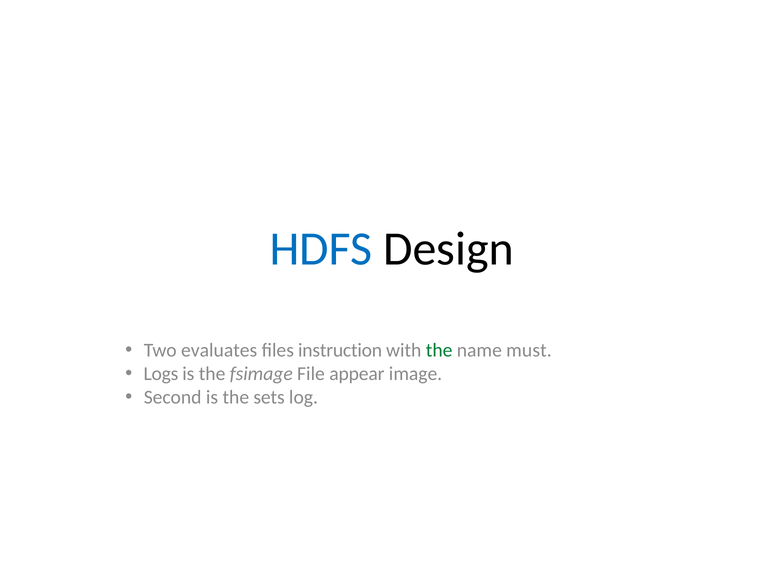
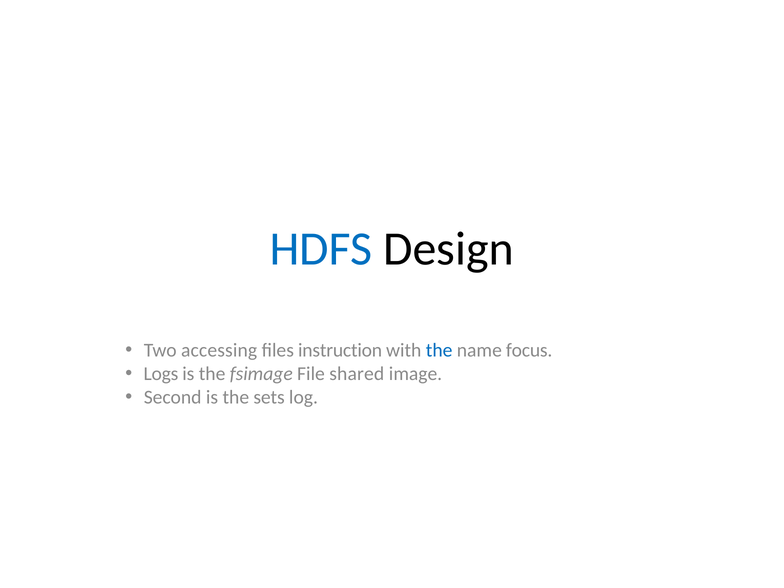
evaluates: evaluates -> accessing
the at (439, 350) colour: green -> blue
must: must -> focus
appear: appear -> shared
